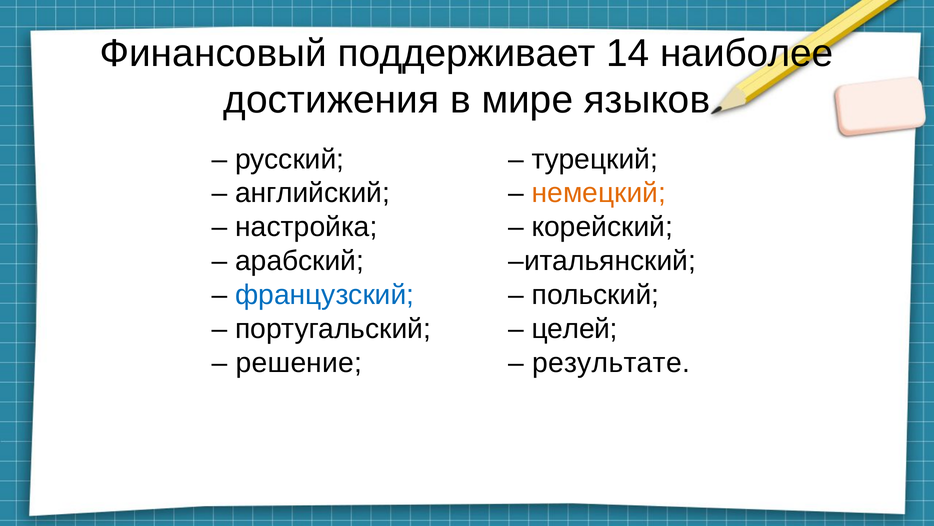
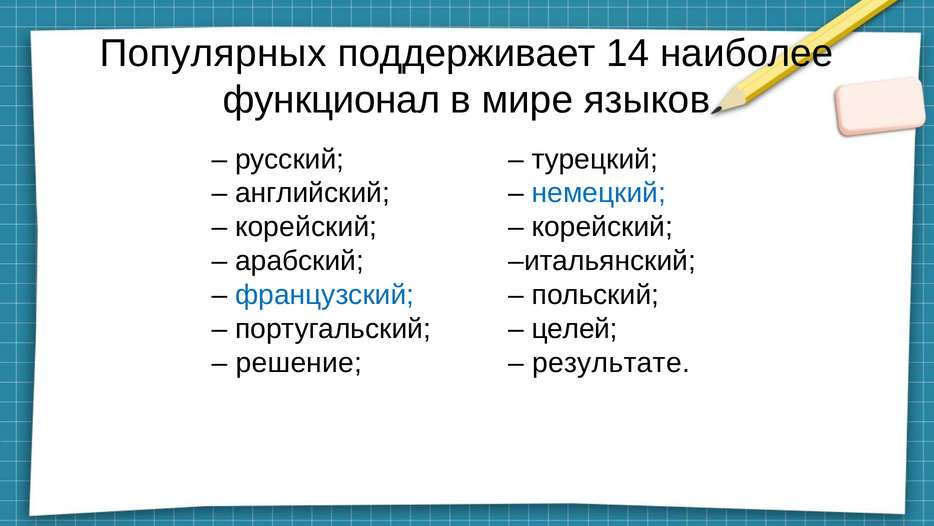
Финансовый: Финансовый -> Популярных
достижения: достижения -> функционал
немецкий colour: orange -> blue
настройка at (306, 227): настройка -> корейский
